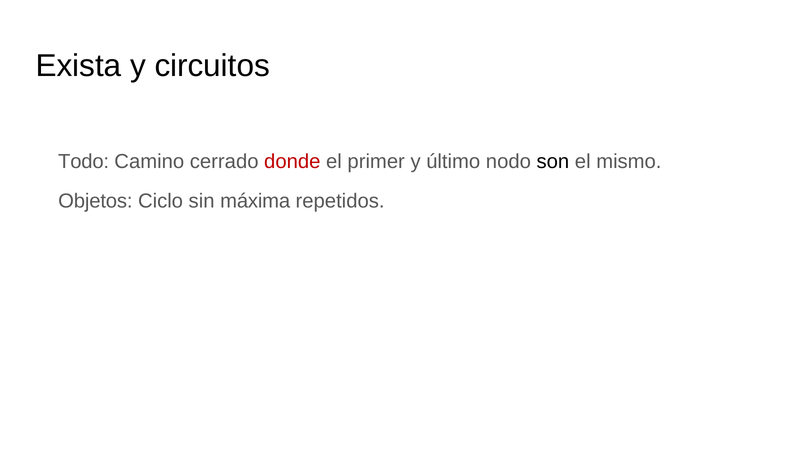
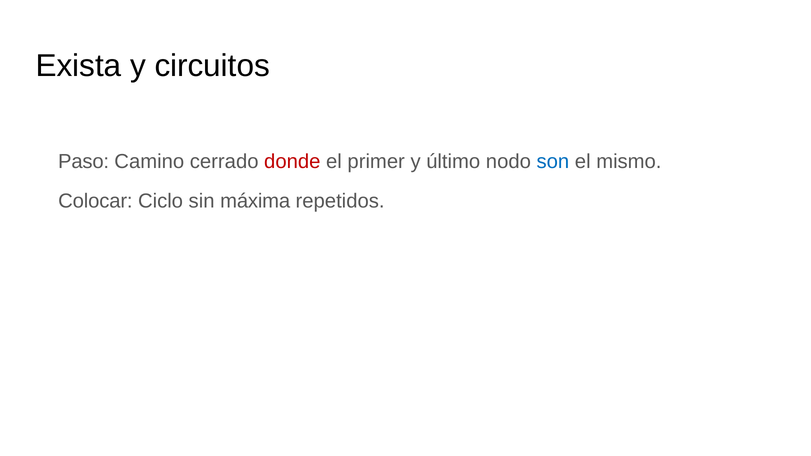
Todo: Todo -> Paso
son colour: black -> blue
Objetos: Objetos -> Colocar
